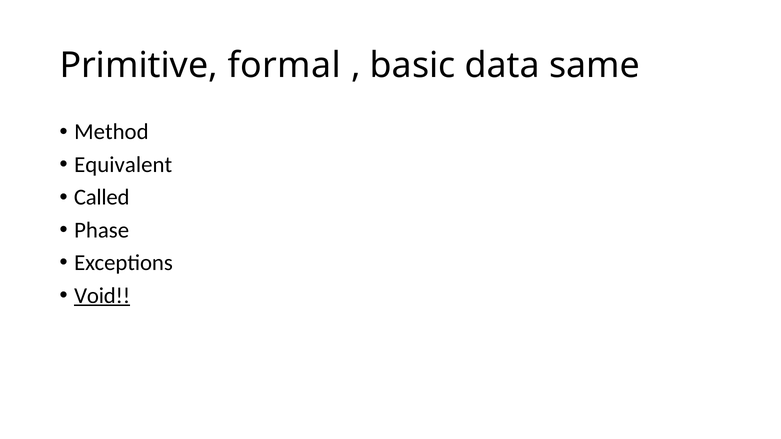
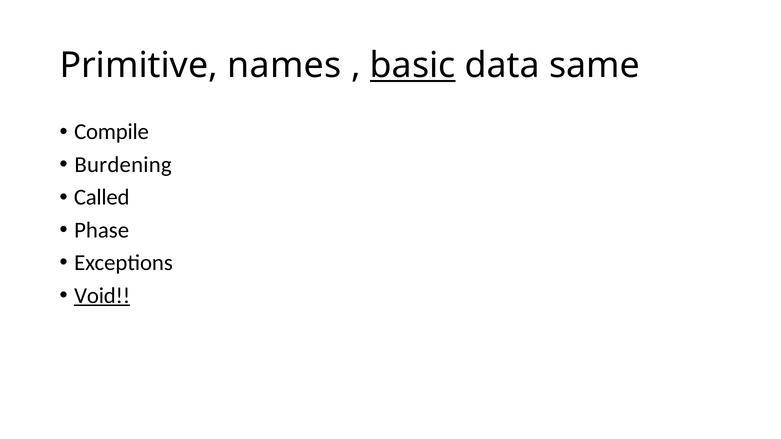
formal: formal -> names
basic underline: none -> present
Method: Method -> Compile
Equivalent: Equivalent -> Burdening
